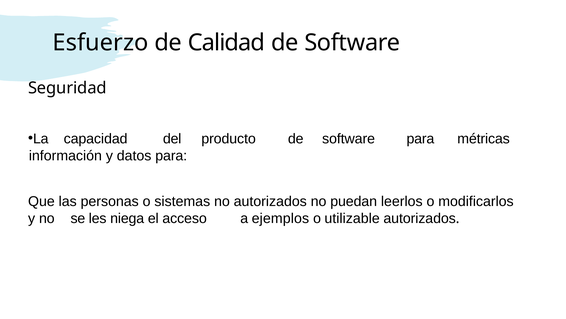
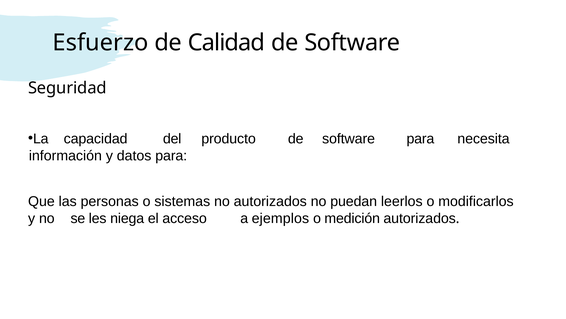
métricas: métricas -> necesita
utilizable: utilizable -> medición
